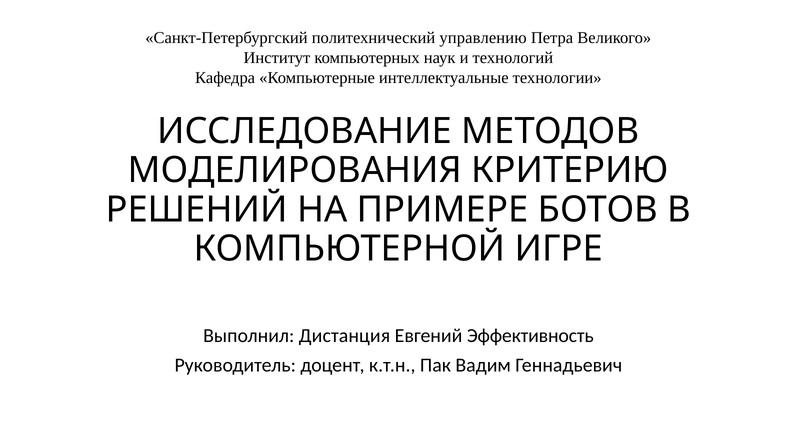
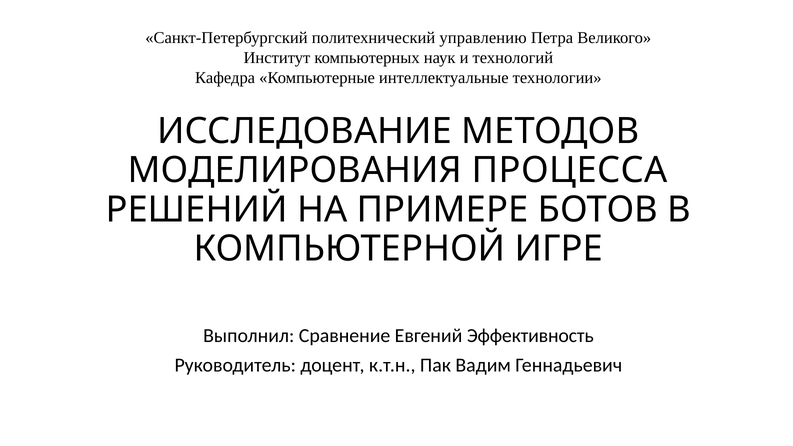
КРИТЕРИЮ: КРИТЕРИЮ -> ПРОЦЕССА
Дистанция: Дистанция -> Сравнение
